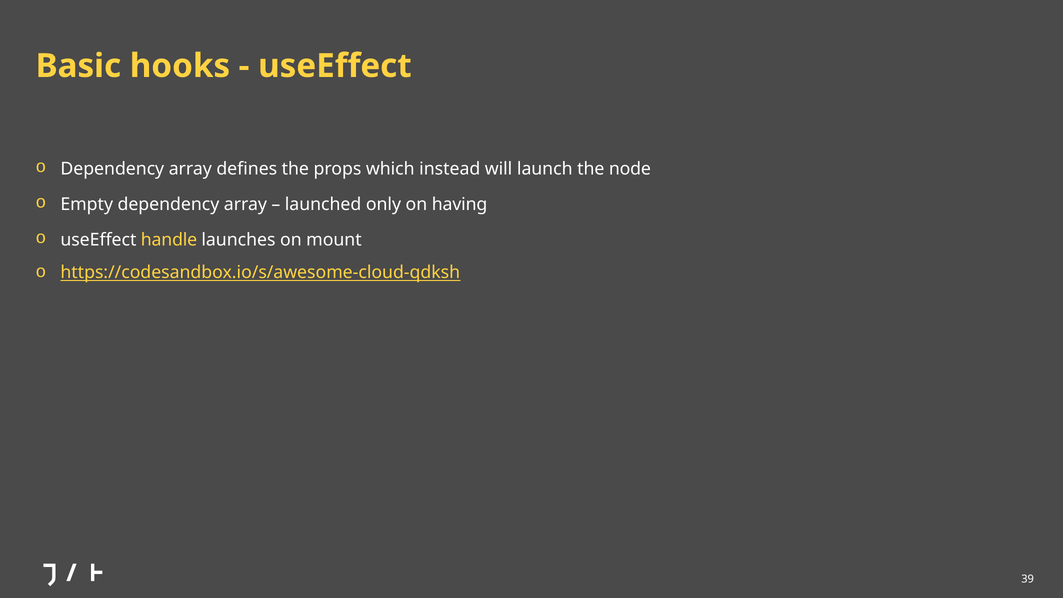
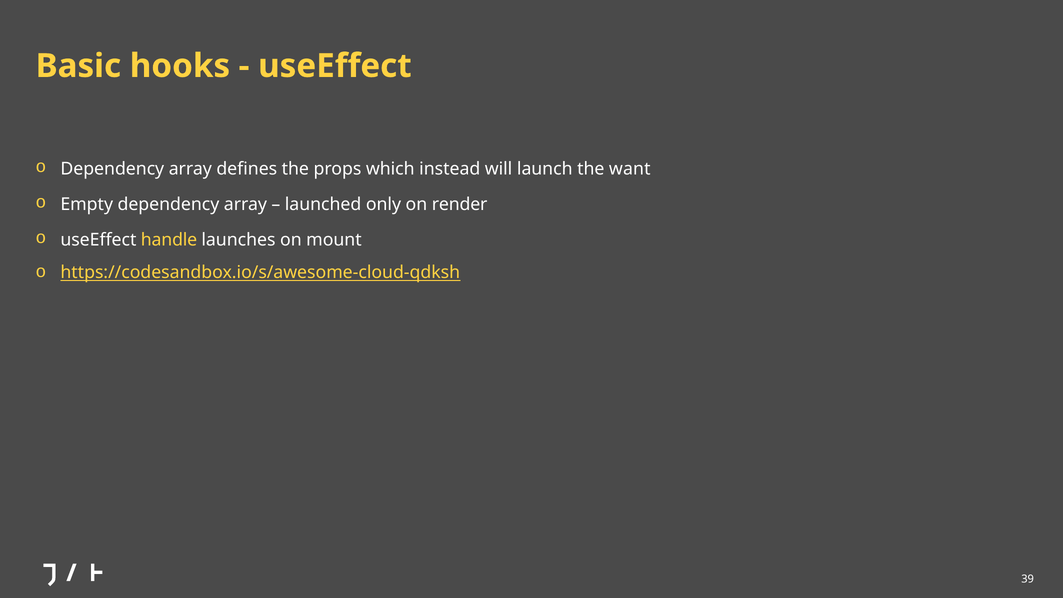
node: node -> want
having: having -> render
